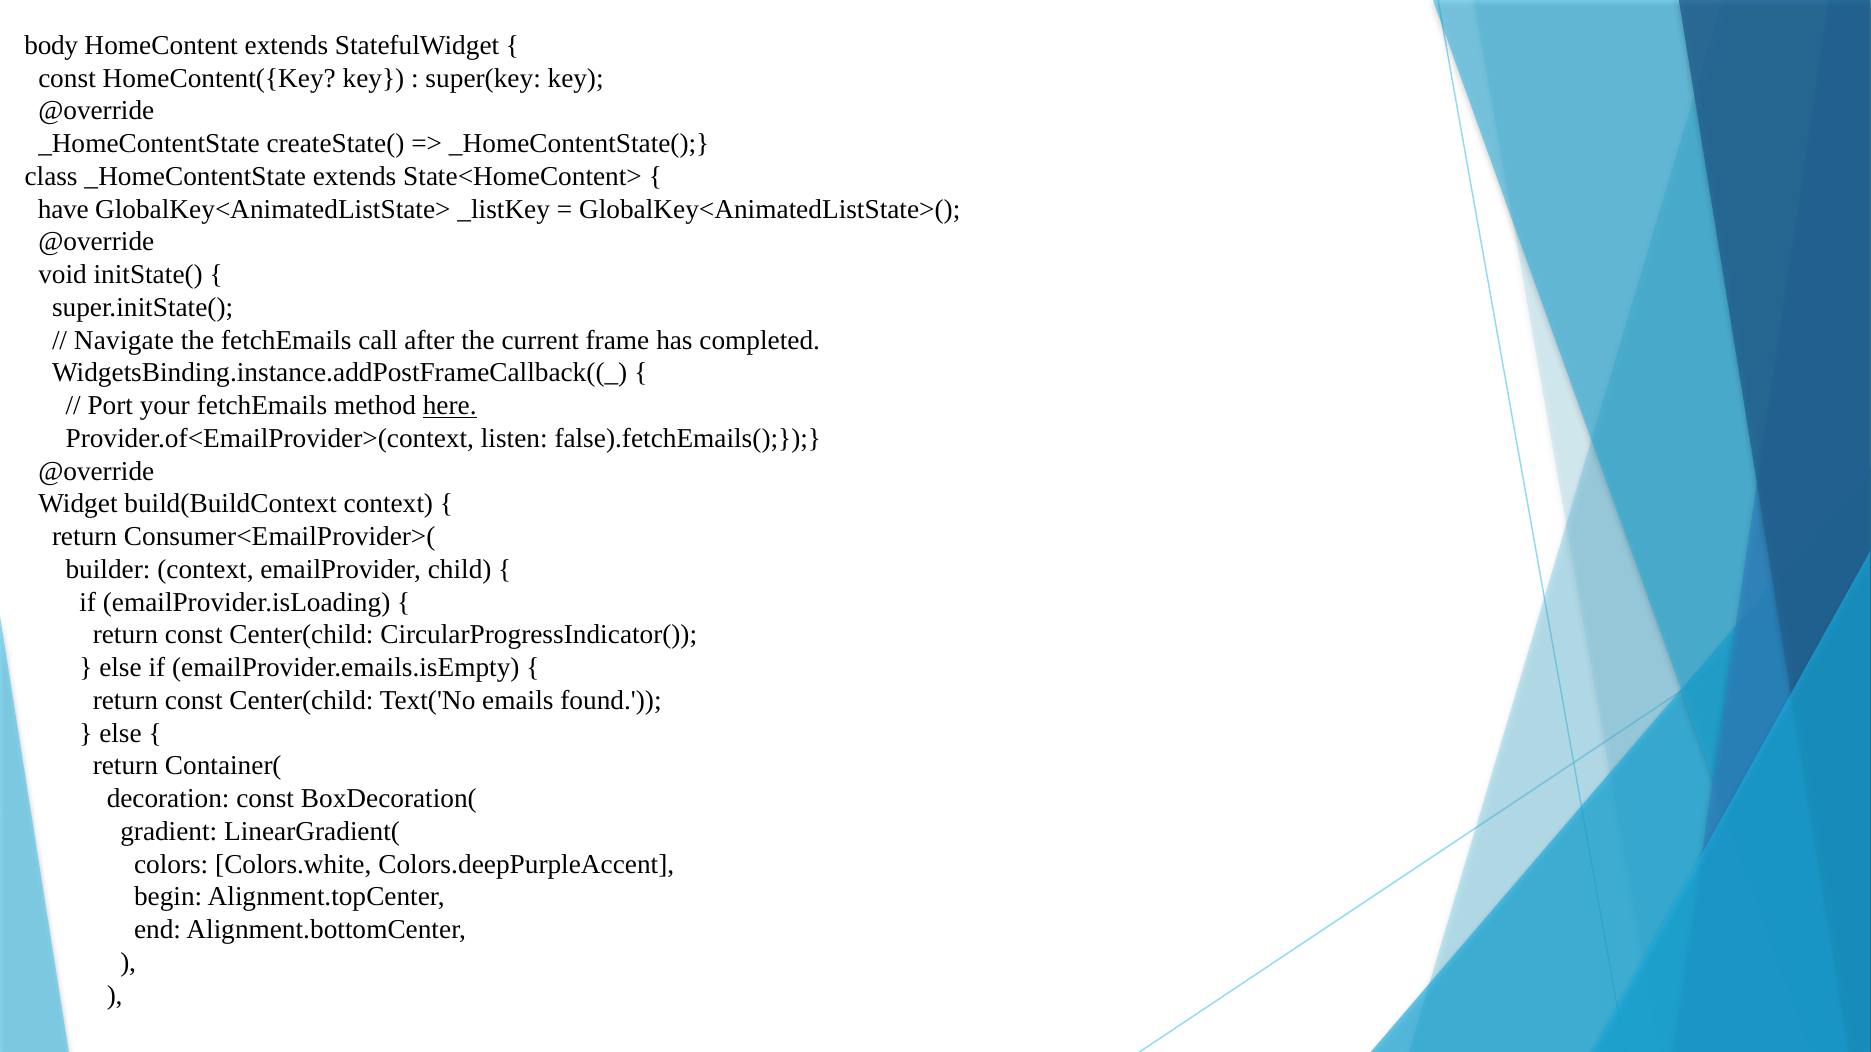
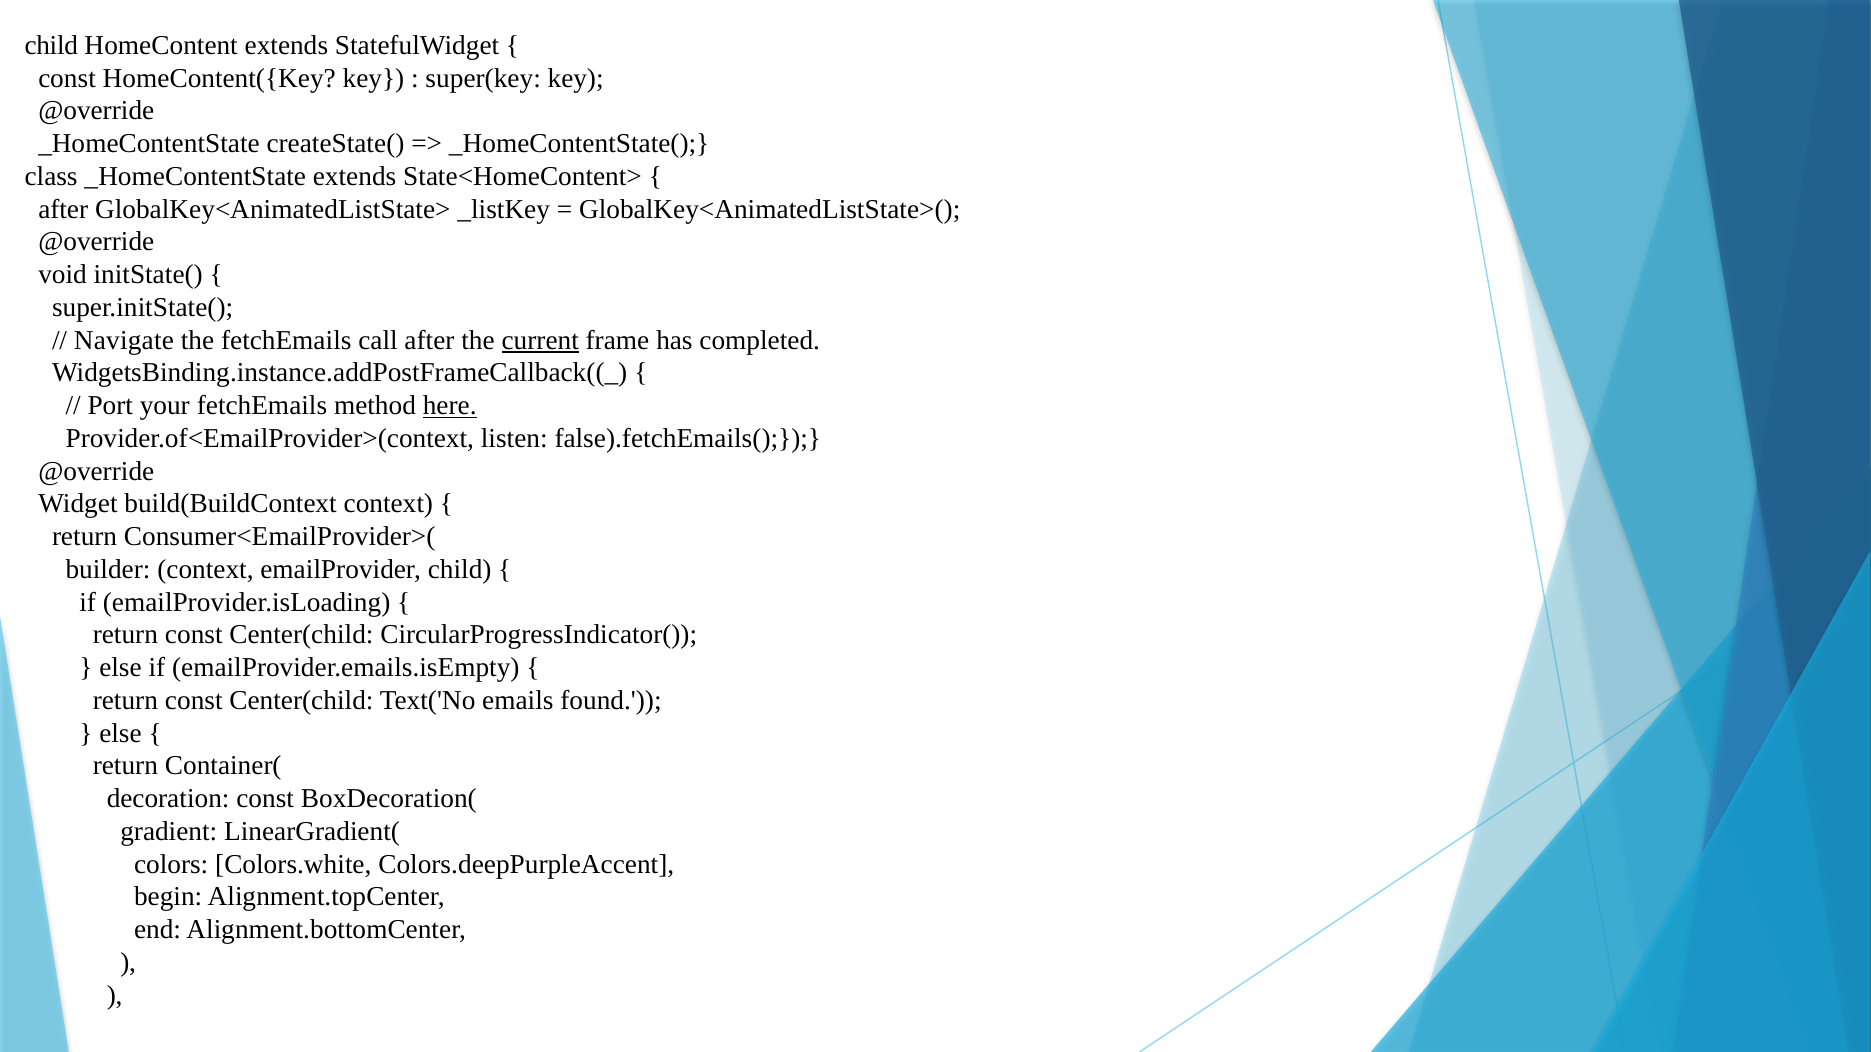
body at (51, 45): body -> child
have at (63, 209): have -> after
current underline: none -> present
